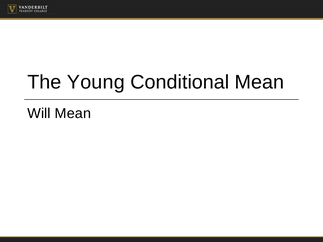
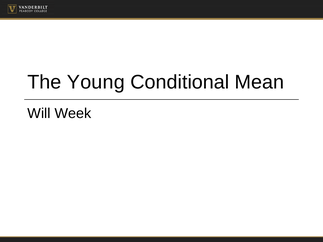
Will Mean: Mean -> Week
